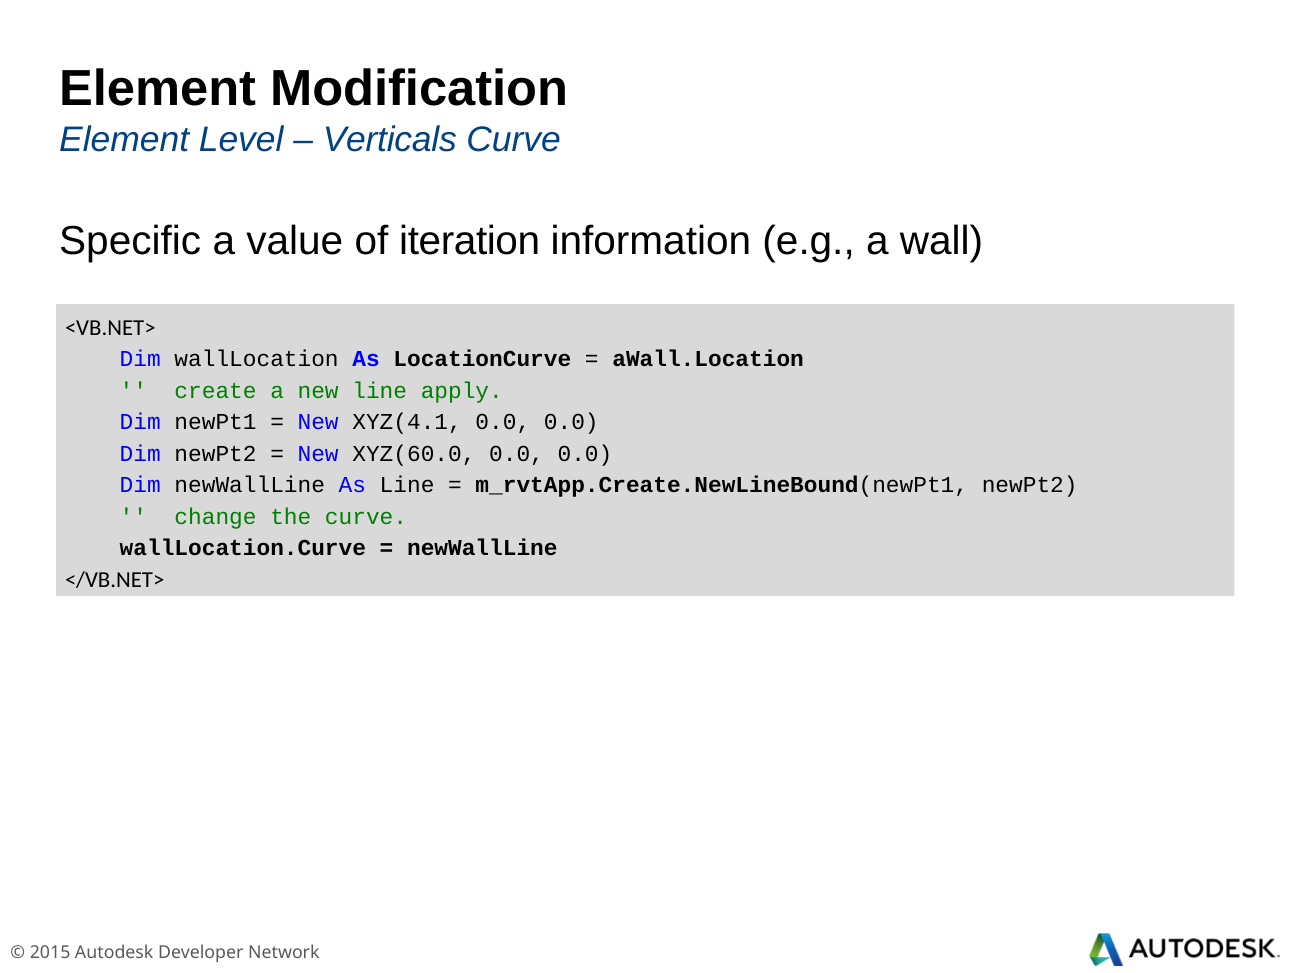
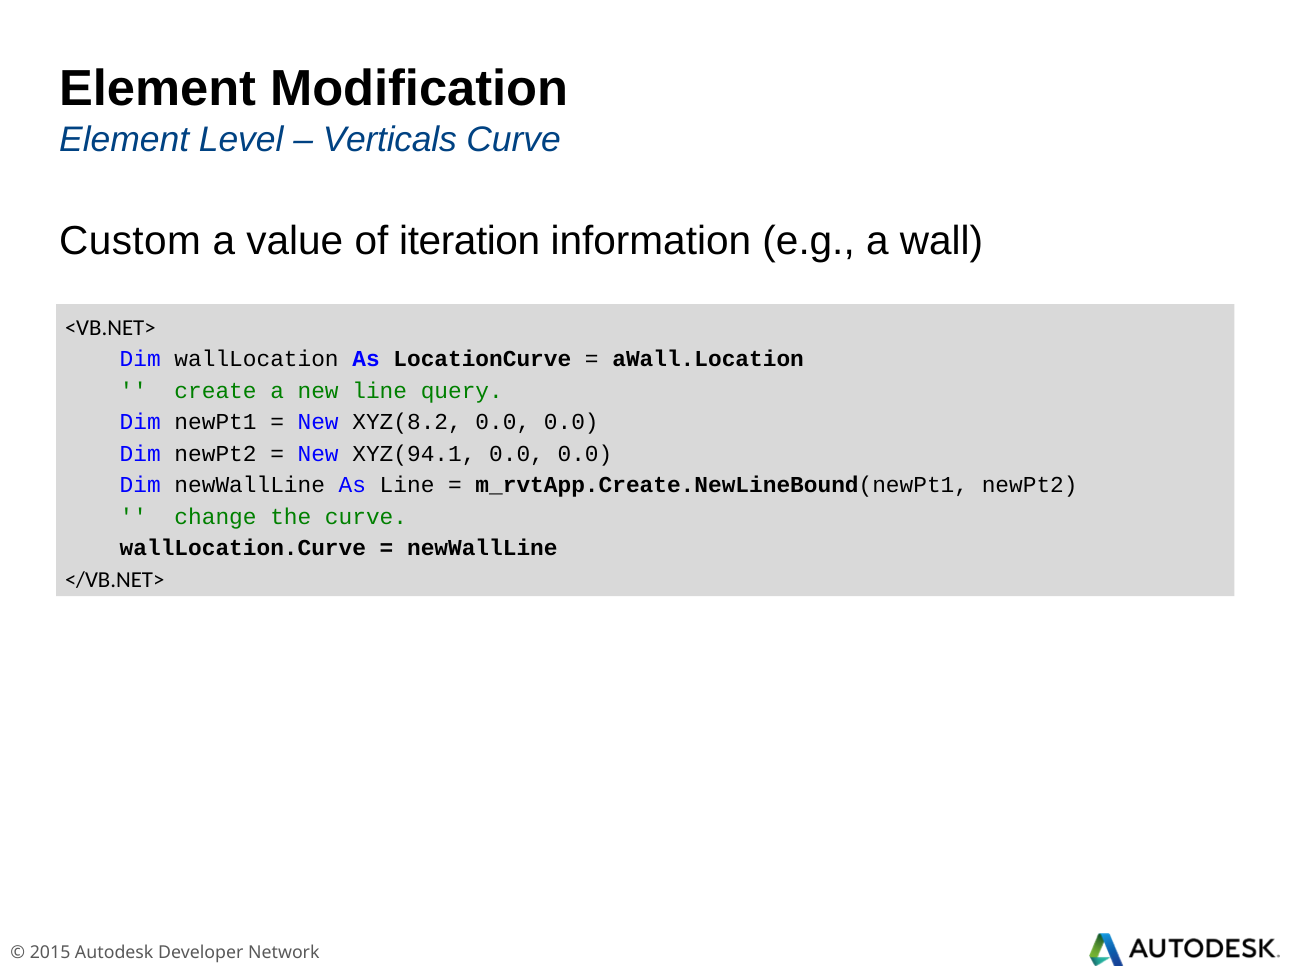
Specific: Specific -> Custom
apply: apply -> query
XYZ(4.1: XYZ(4.1 -> XYZ(8.2
XYZ(60.0: XYZ(60.0 -> XYZ(94.1
